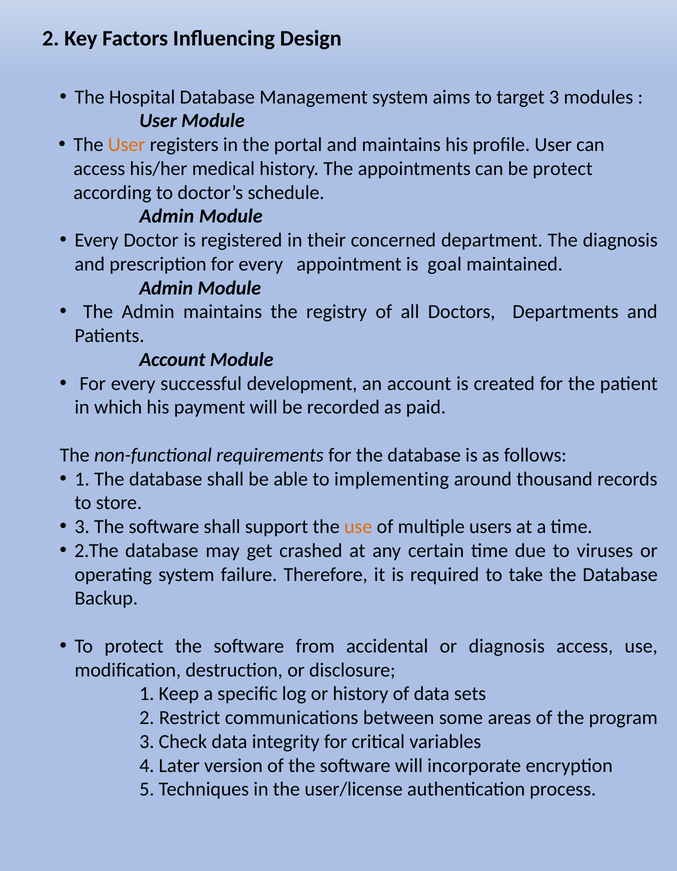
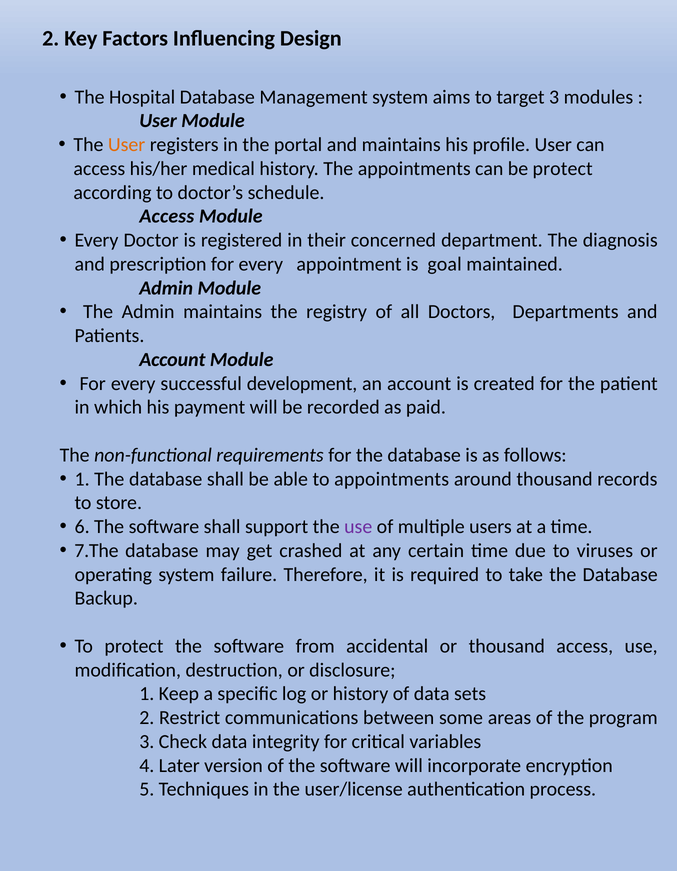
Admin at (167, 216): Admin -> Access
to implementing: implementing -> appointments
3 at (82, 527): 3 -> 6
use at (358, 527) colour: orange -> purple
2.The: 2.The -> 7.The
or diagnosis: diagnosis -> thousand
